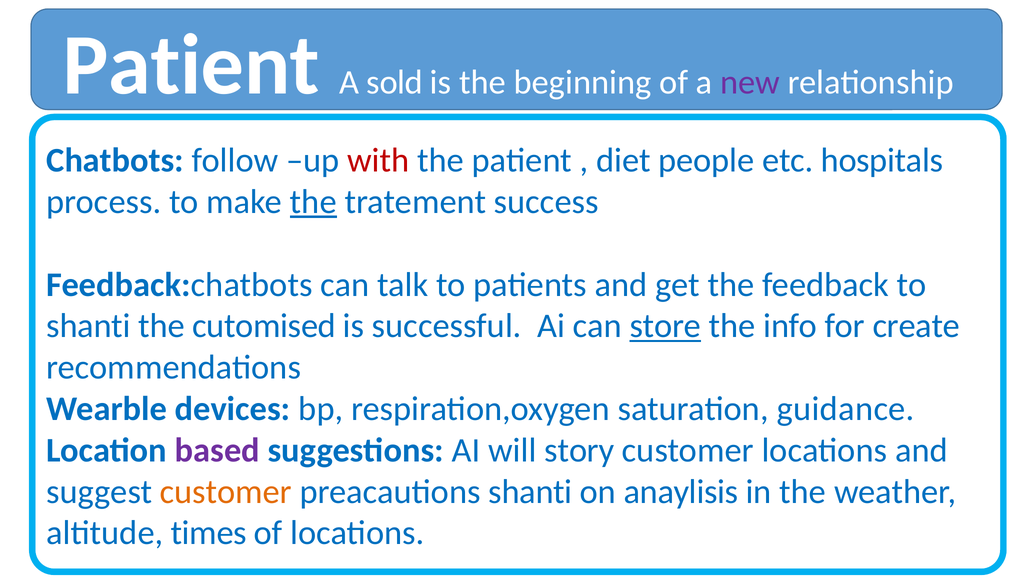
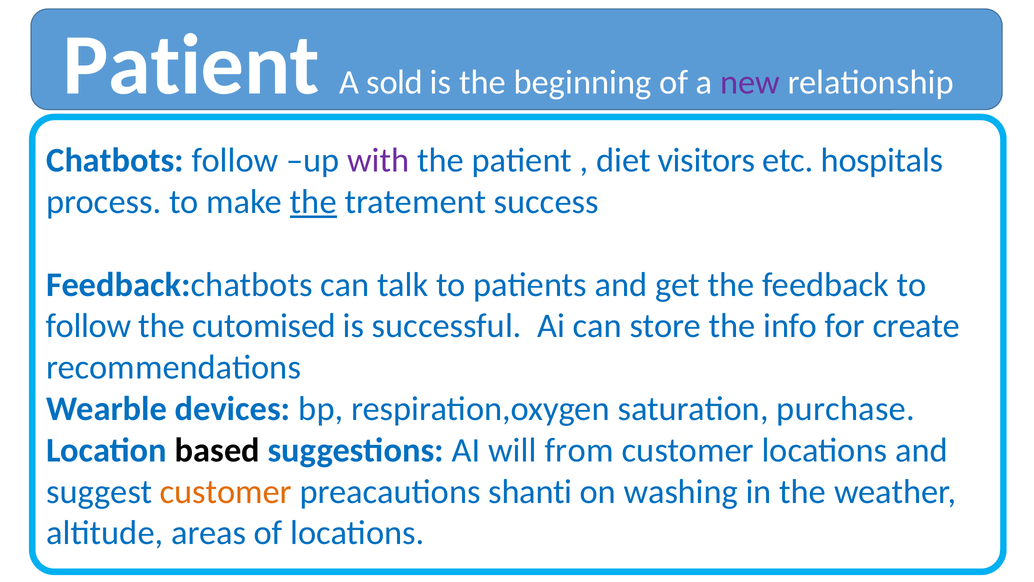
with colour: red -> purple
people: people -> visitors
shanti at (88, 326): shanti -> follow
store underline: present -> none
guidance: guidance -> purchase
based colour: purple -> black
story: story -> from
anaylisis: anaylisis -> washing
times: times -> areas
